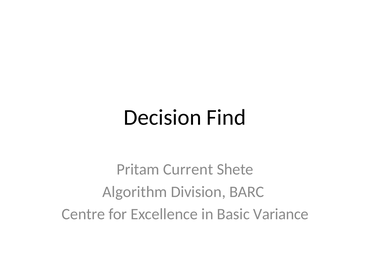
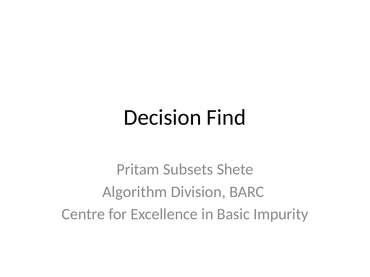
Current: Current -> Subsets
Variance: Variance -> Impurity
